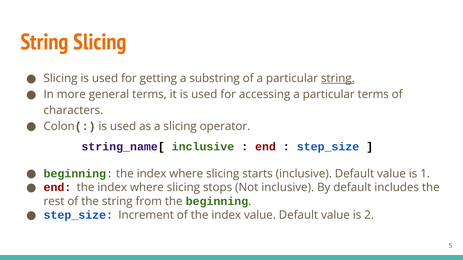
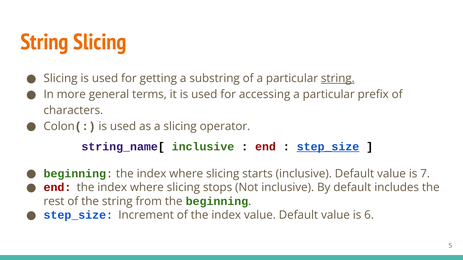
particular terms: terms -> prefix
step_size at (328, 147) underline: none -> present
1: 1 -> 7
2: 2 -> 6
